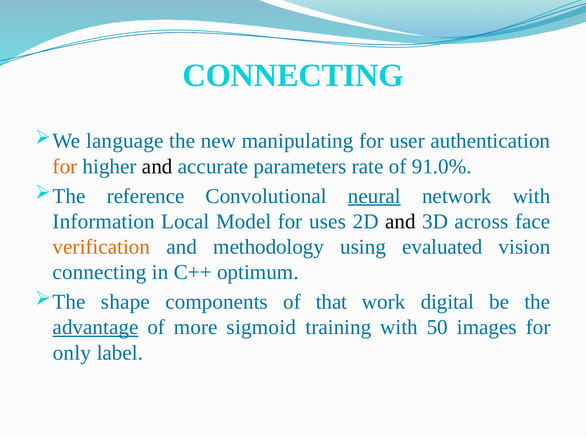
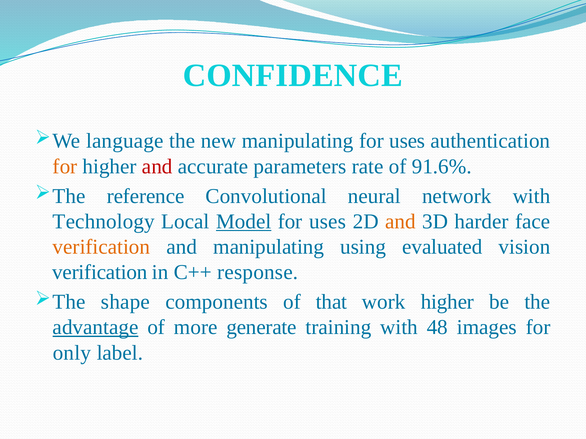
CONNECTING at (293, 76): CONNECTING -> CONFIDENCE
user at (407, 141): user -> uses
and at (157, 167) colour: black -> red
91.0%: 91.0% -> 91.6%
neural underline: present -> none
Information: Information -> Technology
Model underline: none -> present
and at (400, 222) colour: black -> orange
across: across -> harder
and methodology: methodology -> manipulating
connecting at (100, 273): connecting -> verification
optimum: optimum -> response
work digital: digital -> higher
sigmoid: sigmoid -> generate
50: 50 -> 48
